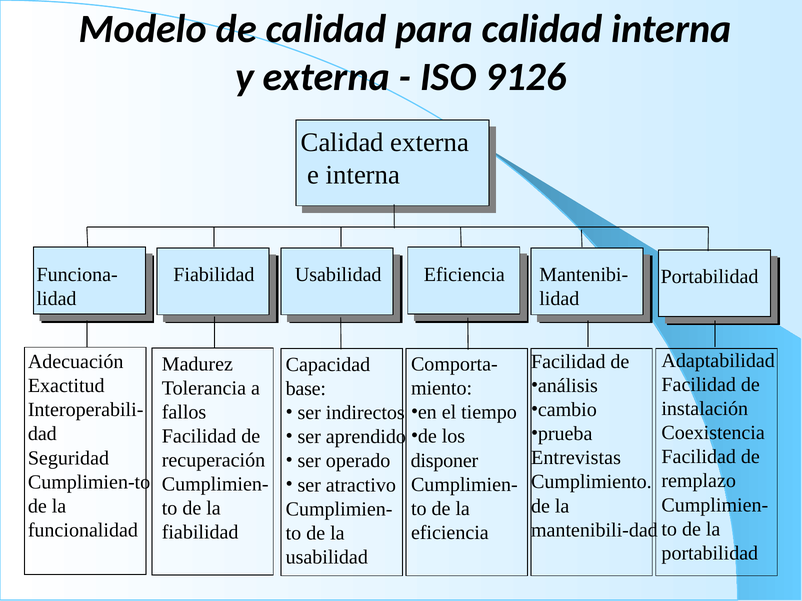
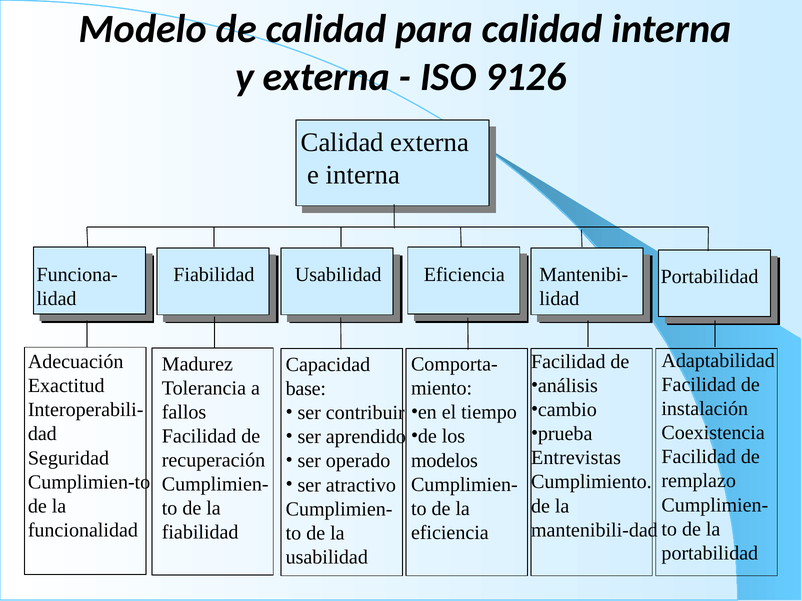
indirectos: indirectos -> contribuir
disponer: disponer -> modelos
